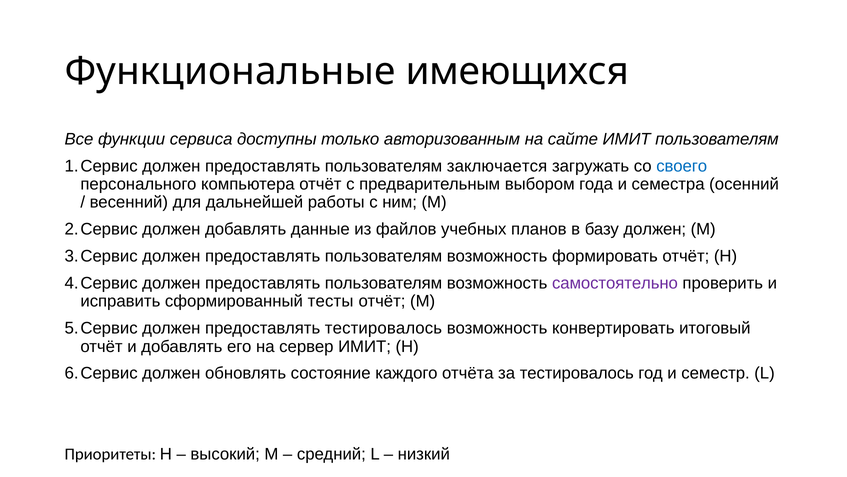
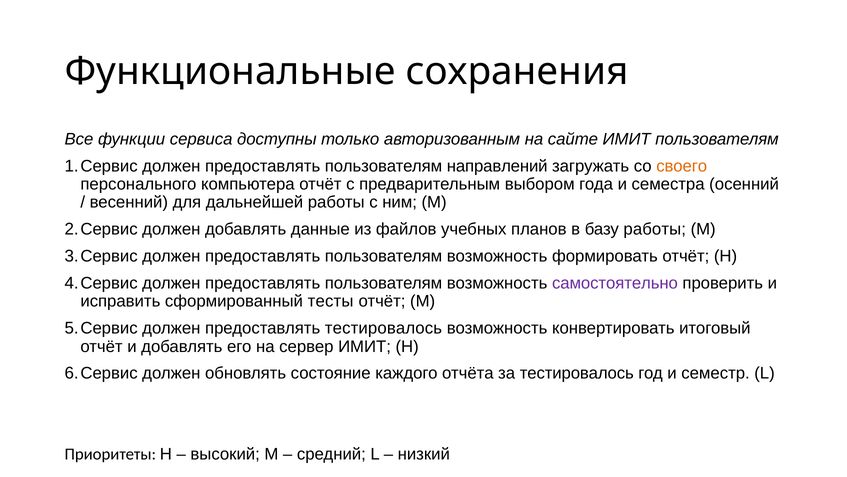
имеющихся: имеющихся -> сохранения
заключается: заключается -> направлений
своего colour: blue -> orange
базу должен: должен -> работы
